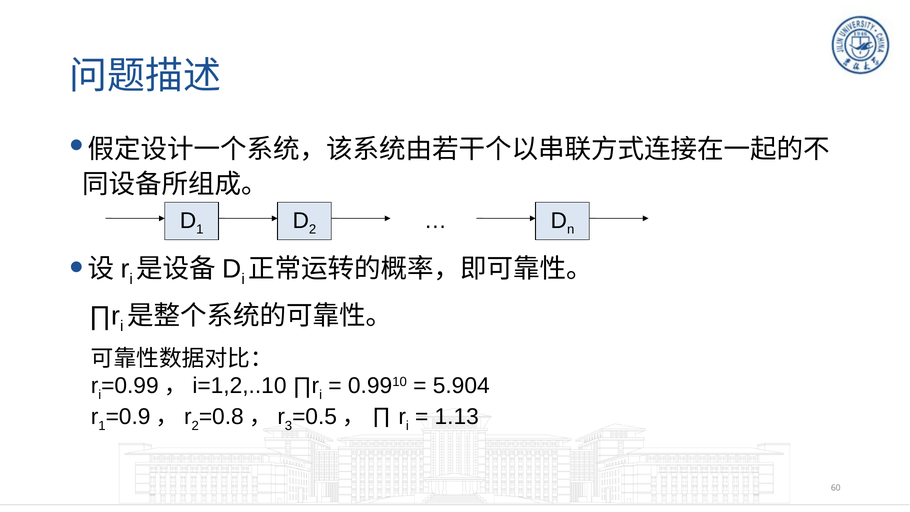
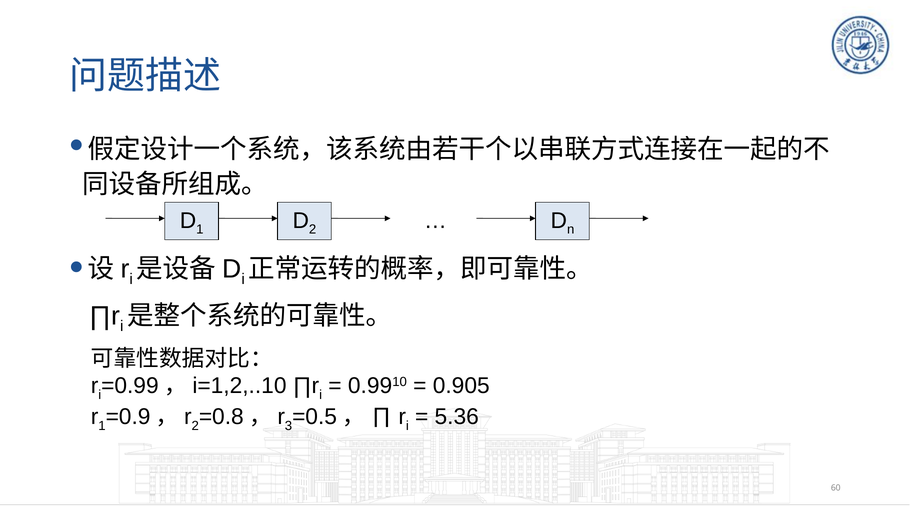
5.904: 5.904 -> 0.905
1.13: 1.13 -> 5.36
